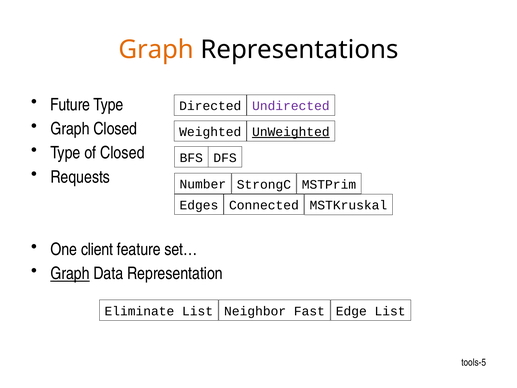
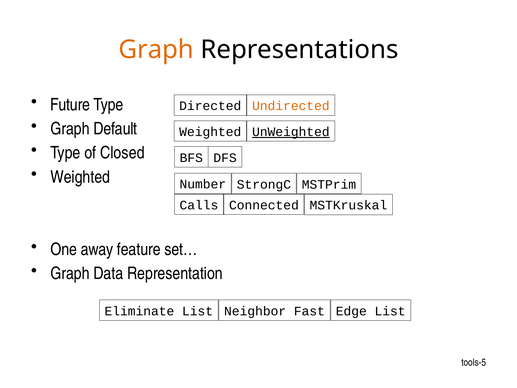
Undirected colour: purple -> orange
Graph Closed: Closed -> Default
Requests at (80, 177): Requests -> Weighted
Edges: Edges -> Calls
client: client -> away
Graph at (70, 273) underline: present -> none
